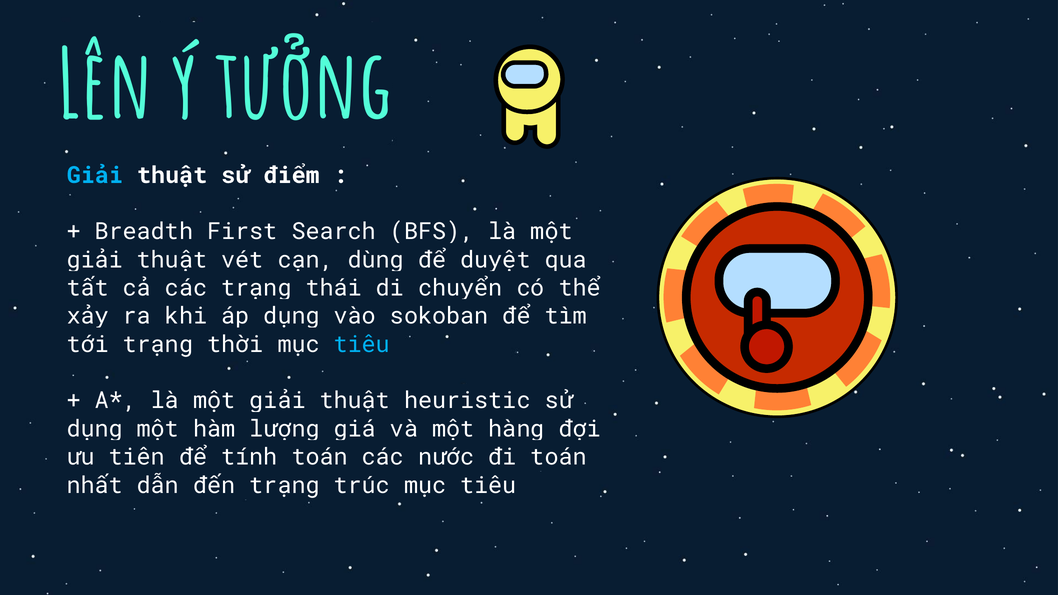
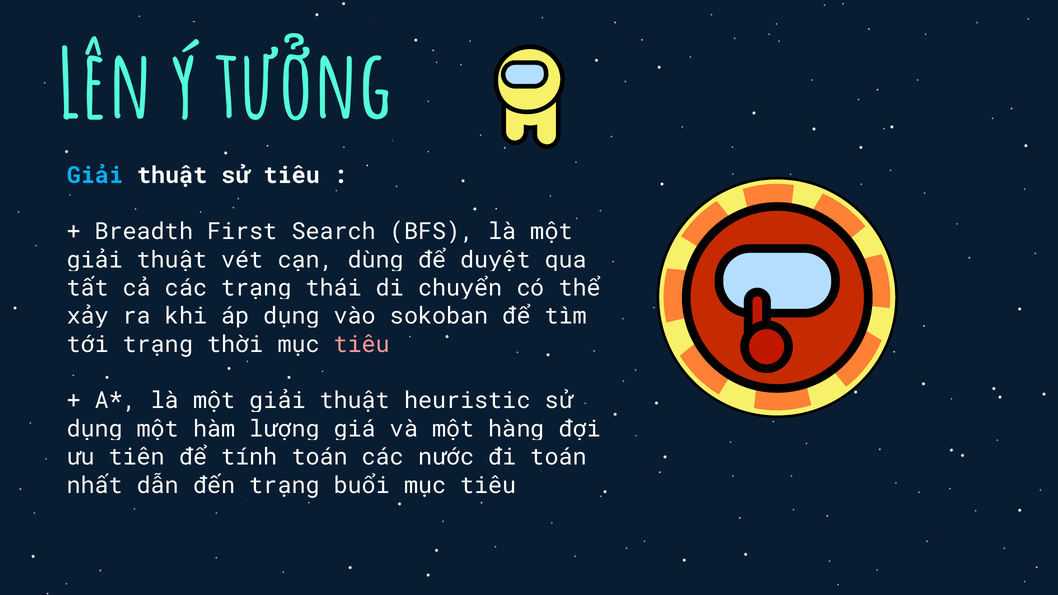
sử điểm: điểm -> tiêu
tiêu at (362, 344) colour: light blue -> pink
trúc: trúc -> buổi
